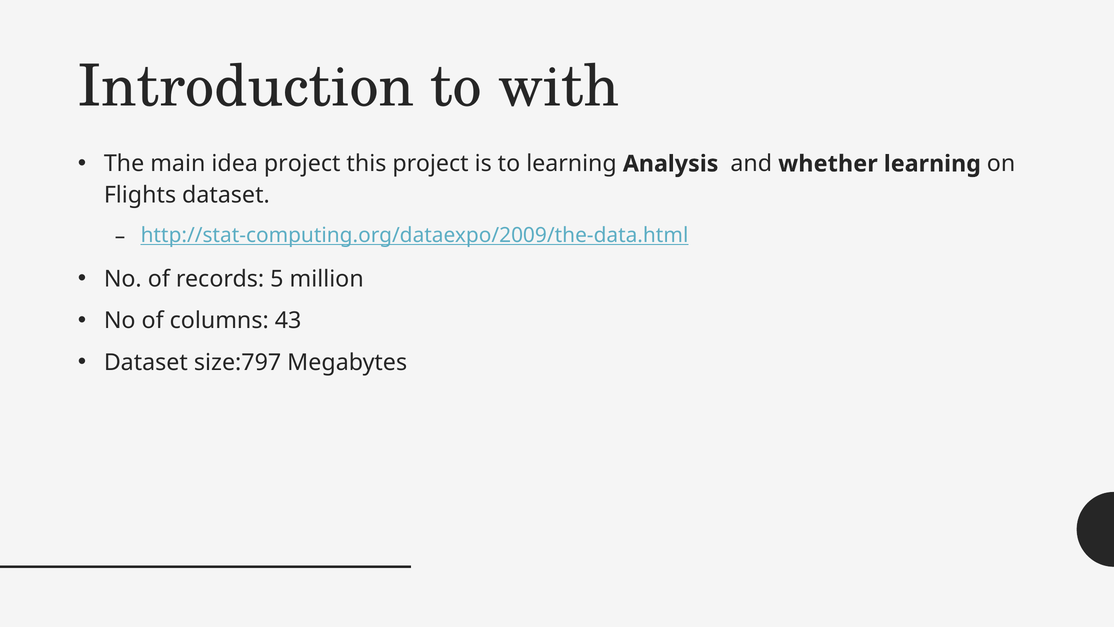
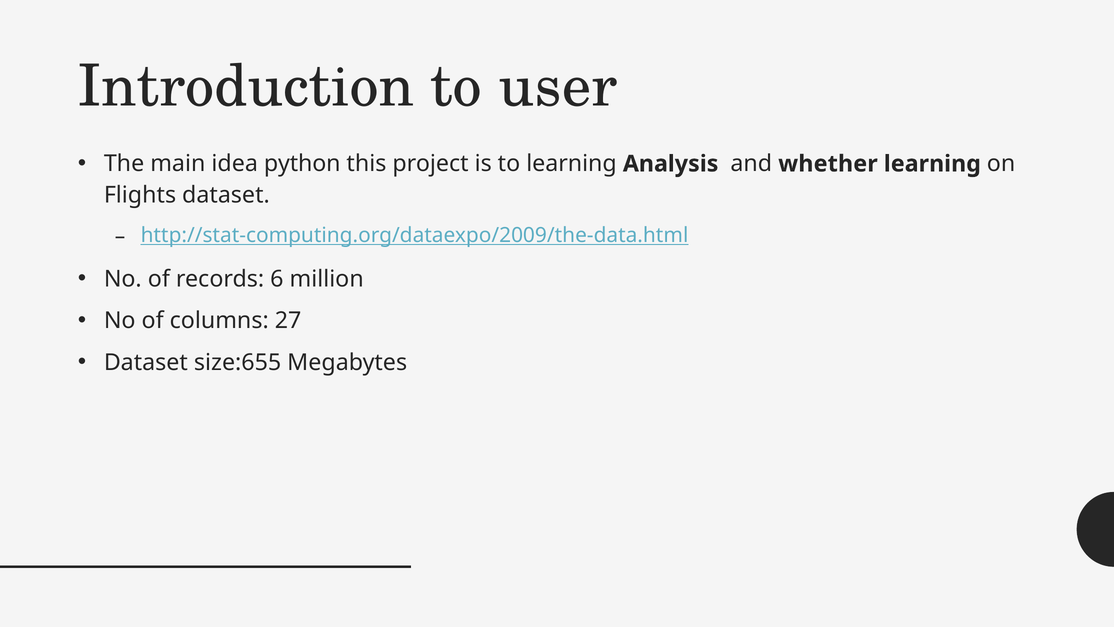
with: with -> user
idea project: project -> python
5: 5 -> 6
43: 43 -> 27
size:797: size:797 -> size:655
